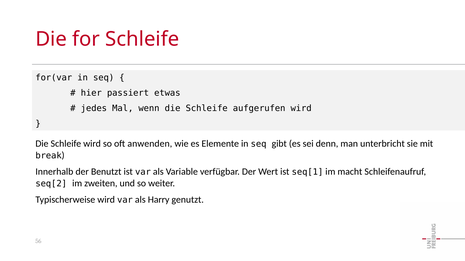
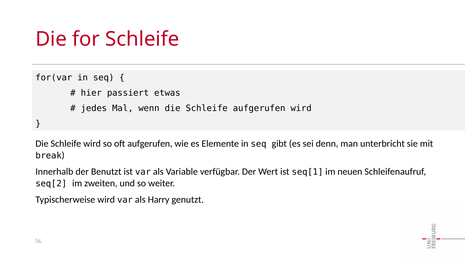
oft anwenden: anwenden -> aufgerufen
macht: macht -> neuen
